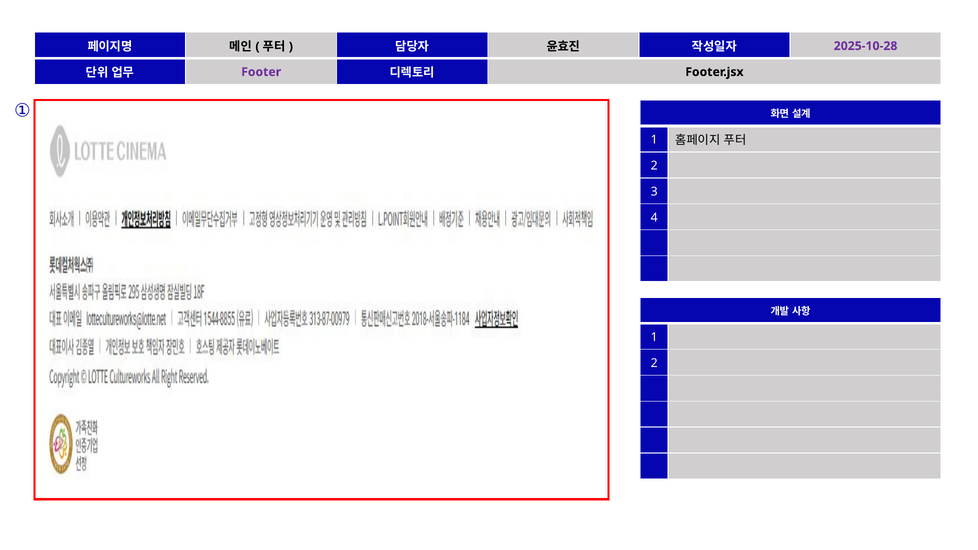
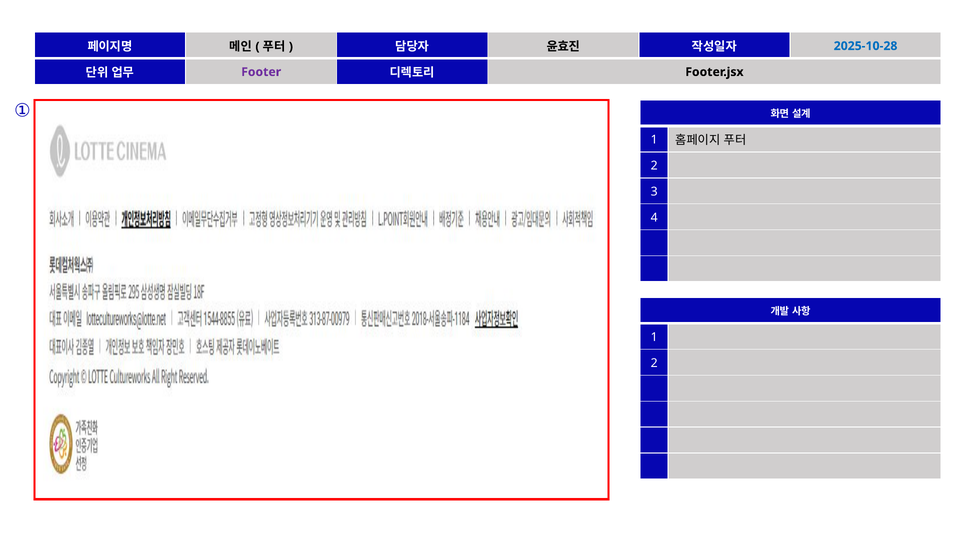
2025-10-28 colour: purple -> blue
